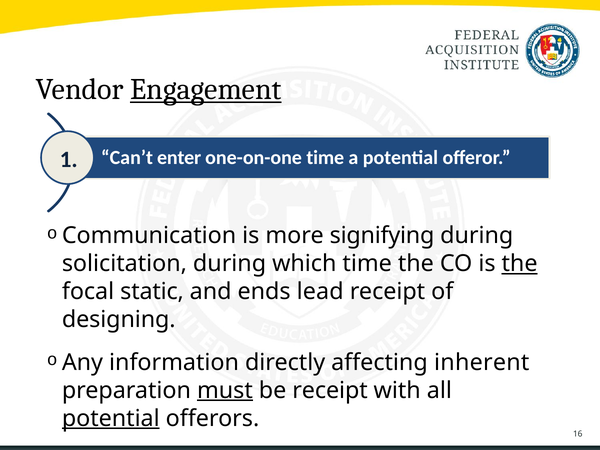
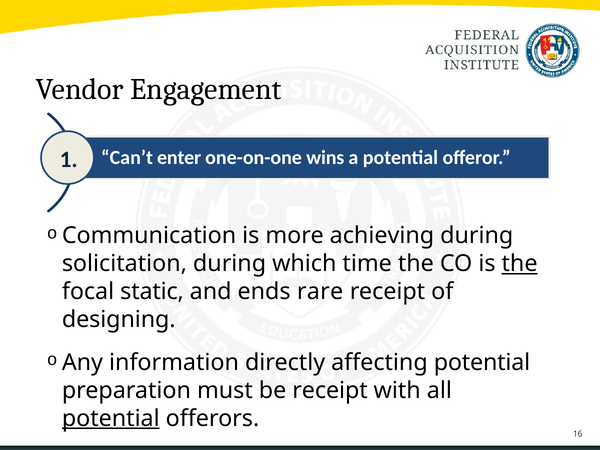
Engagement underline: present -> none
one-on-one time: time -> wins
signifying: signifying -> achieving
lead: lead -> rare
affecting inherent: inherent -> potential
must underline: present -> none
